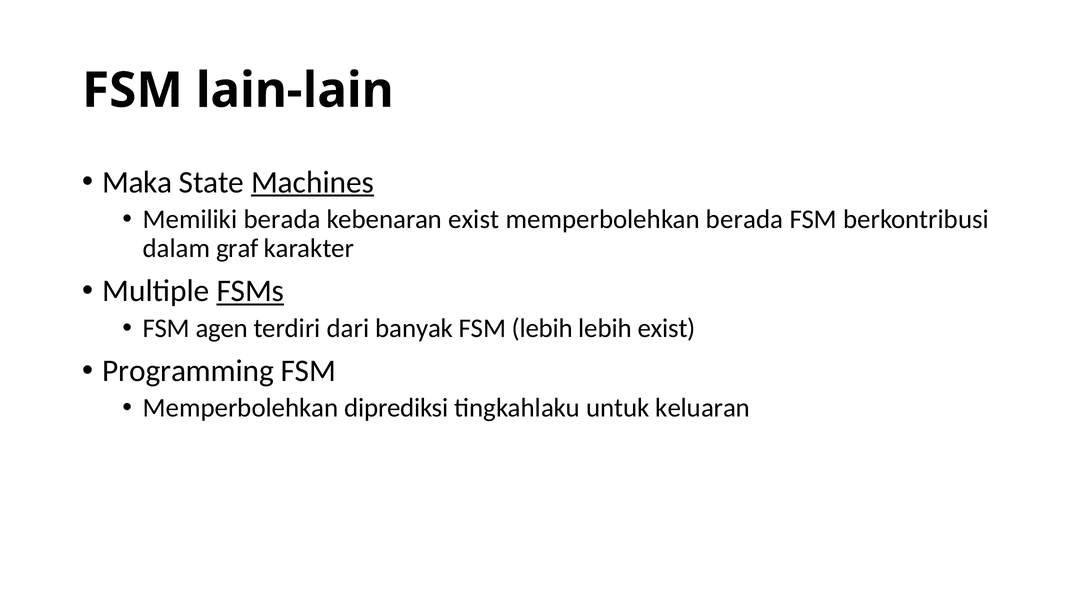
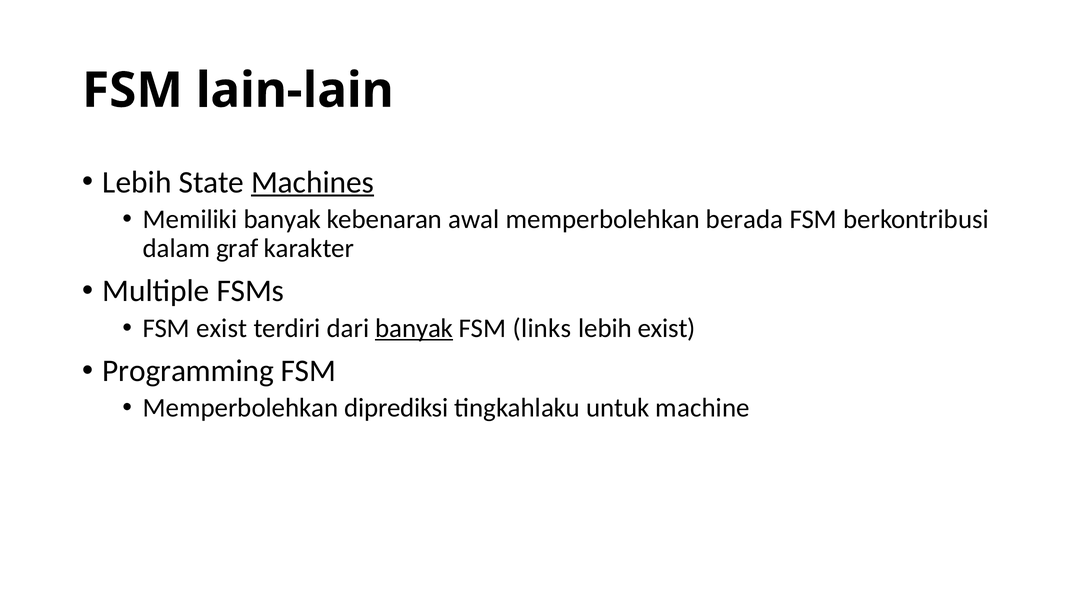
Maka at (137, 182): Maka -> Lebih
Memiliki berada: berada -> banyak
kebenaran exist: exist -> awal
FSMs underline: present -> none
FSM agen: agen -> exist
banyak at (414, 328) underline: none -> present
FSM lebih: lebih -> links
keluaran: keluaran -> machine
